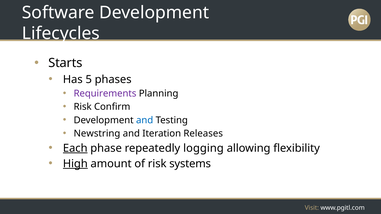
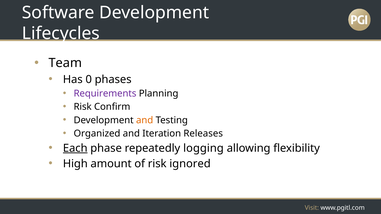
Starts: Starts -> Team
5: 5 -> 0
and at (145, 120) colour: blue -> orange
Newstring: Newstring -> Organized
High underline: present -> none
systems: systems -> ignored
